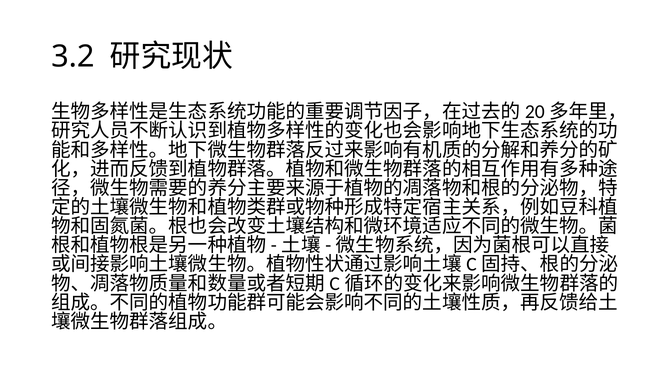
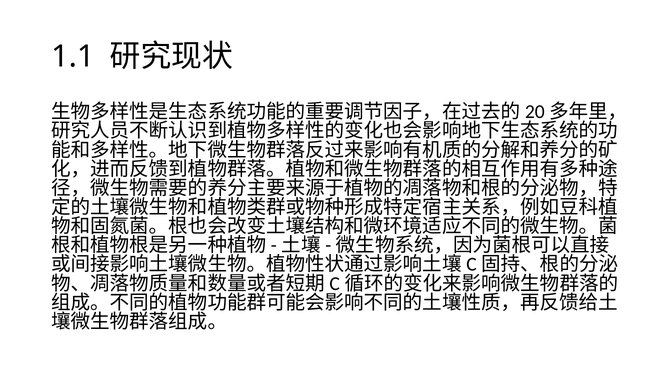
3.2: 3.2 -> 1.1
